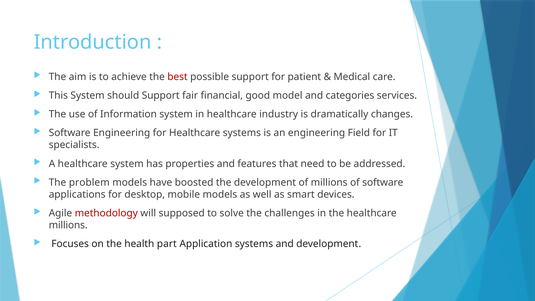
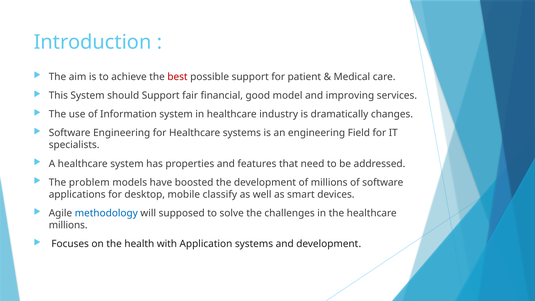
categories: categories -> improving
mobile models: models -> classify
methodology colour: red -> blue
part: part -> with
